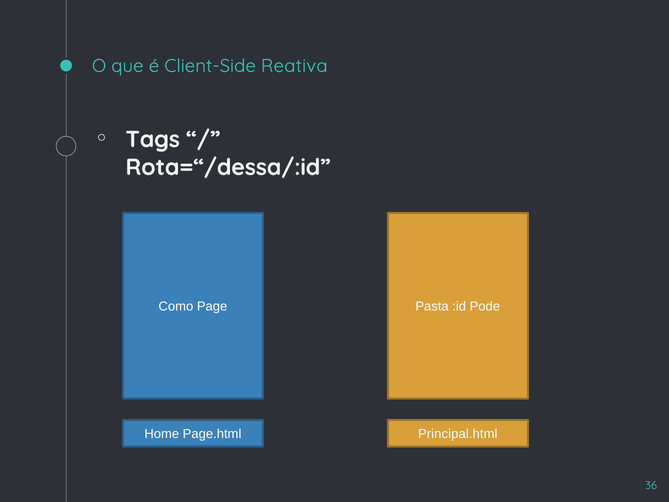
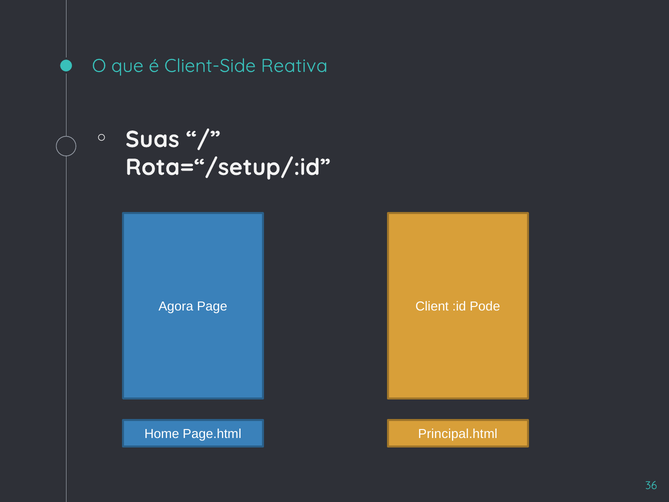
Tags: Tags -> Suas
Rota=“/dessa/:id: Rota=“/dessa/:id -> Rota=“/setup/:id
Como: Como -> Agora
Pasta: Pasta -> Client
